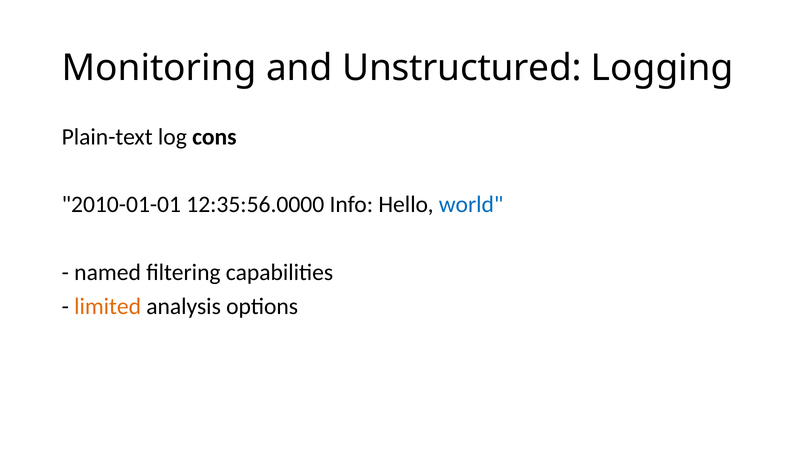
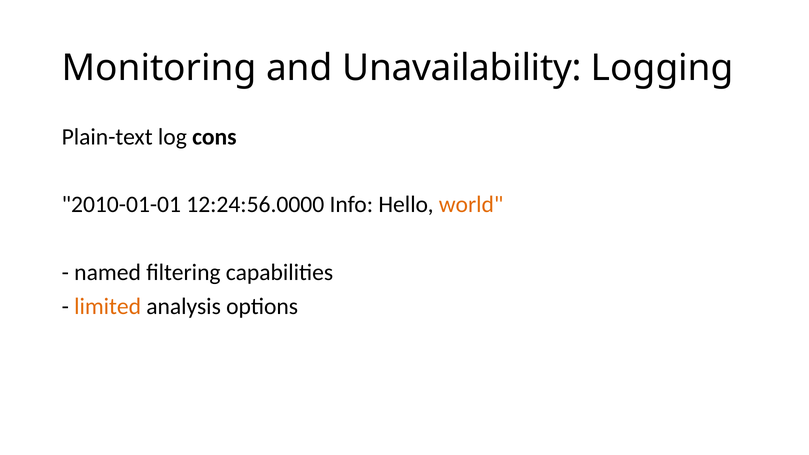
Unstructured: Unstructured -> Unavailability
12:35:56.0000: 12:35:56.0000 -> 12:24:56.0000
world colour: blue -> orange
